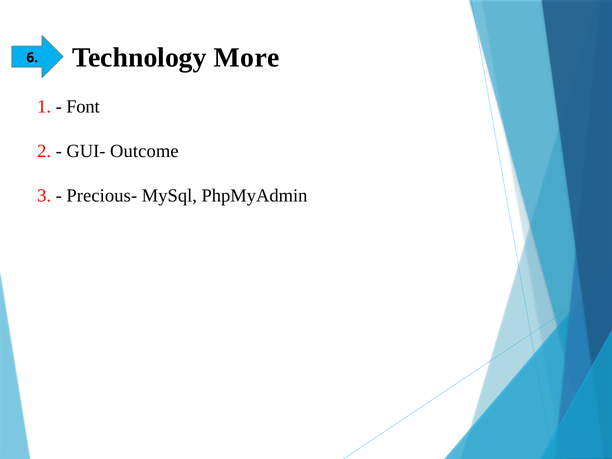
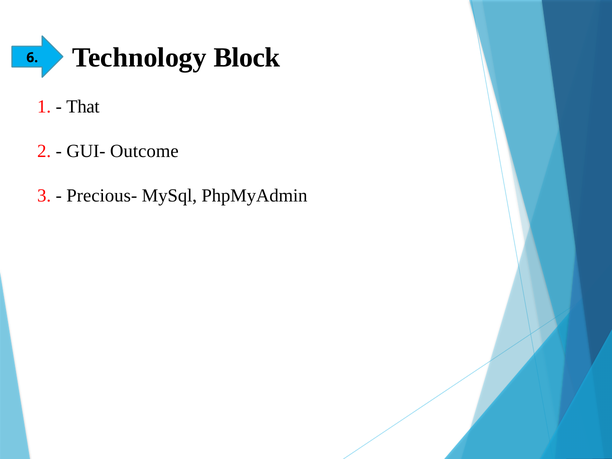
More: More -> Block
Font: Font -> That
